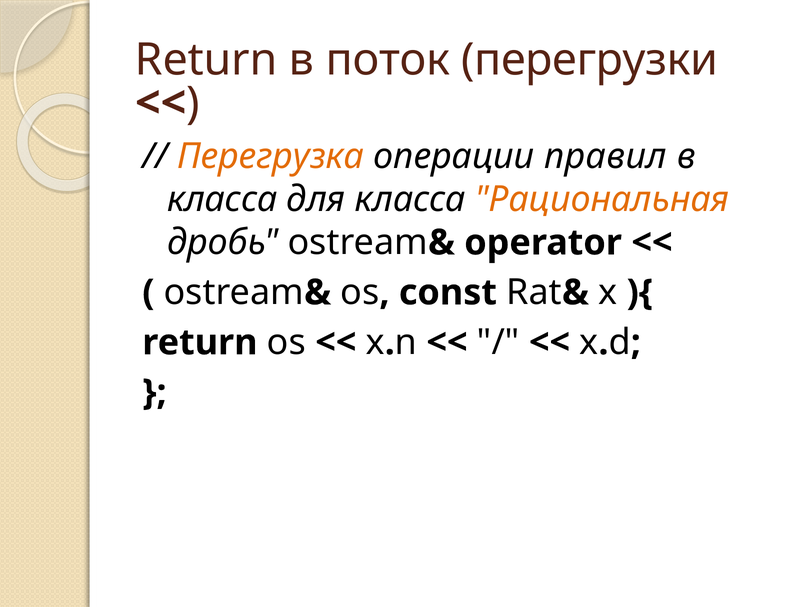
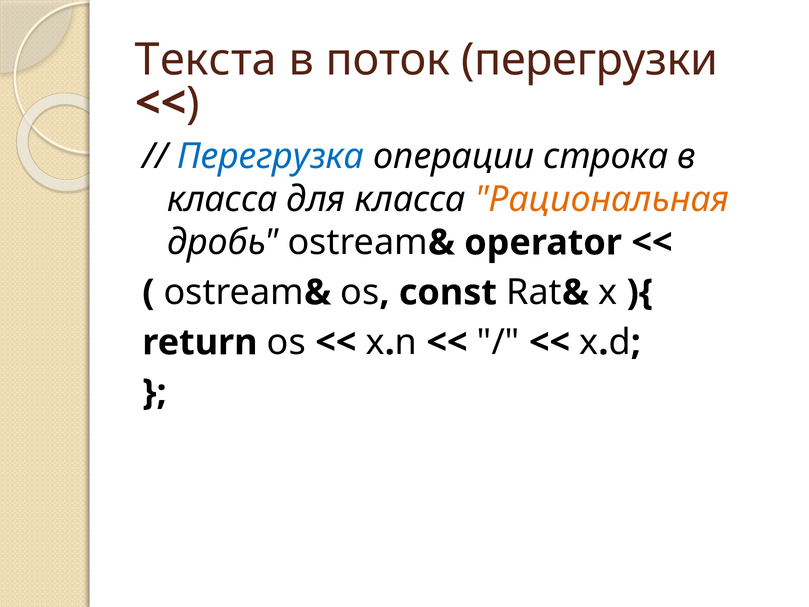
Return at (206, 60): Return -> Текста
Перегрузка colour: orange -> blue
правил: правил -> строка
